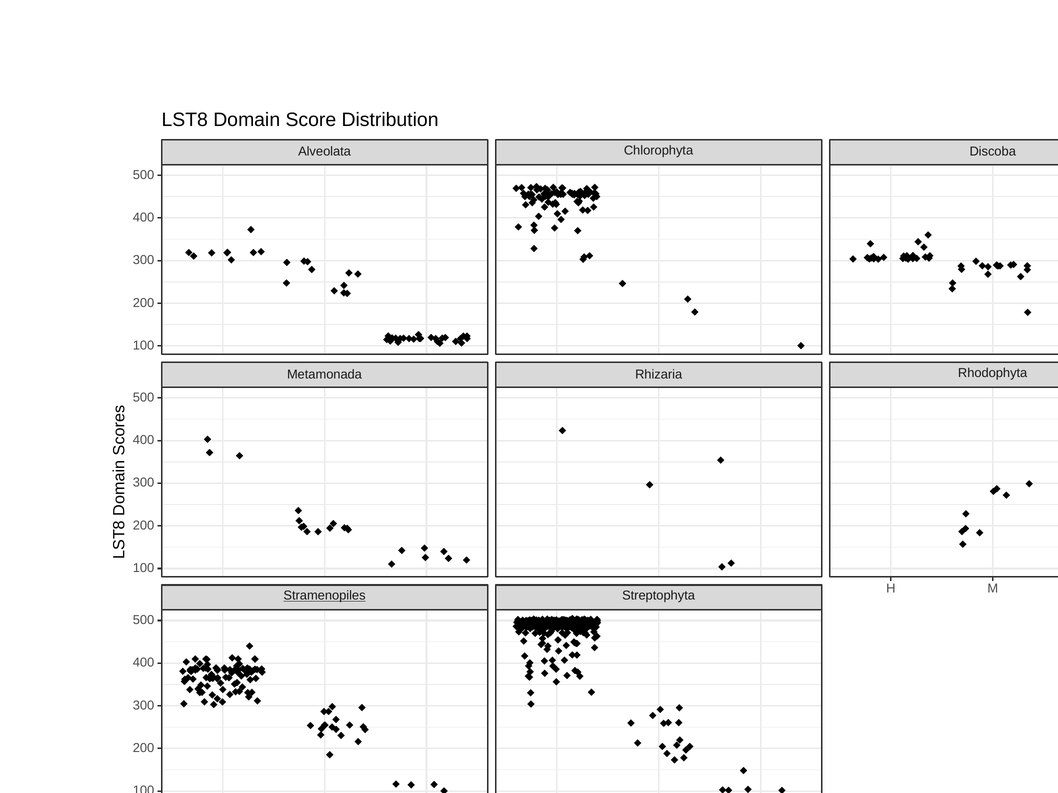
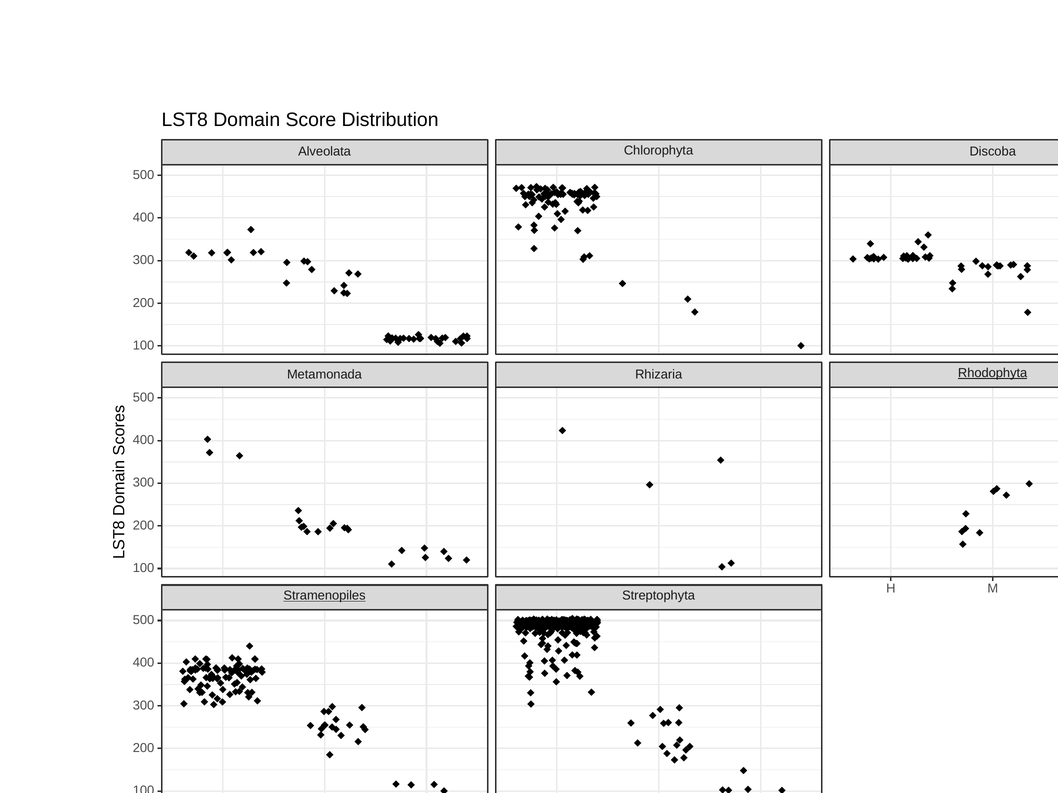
Rhodophyta underline: none -> present
